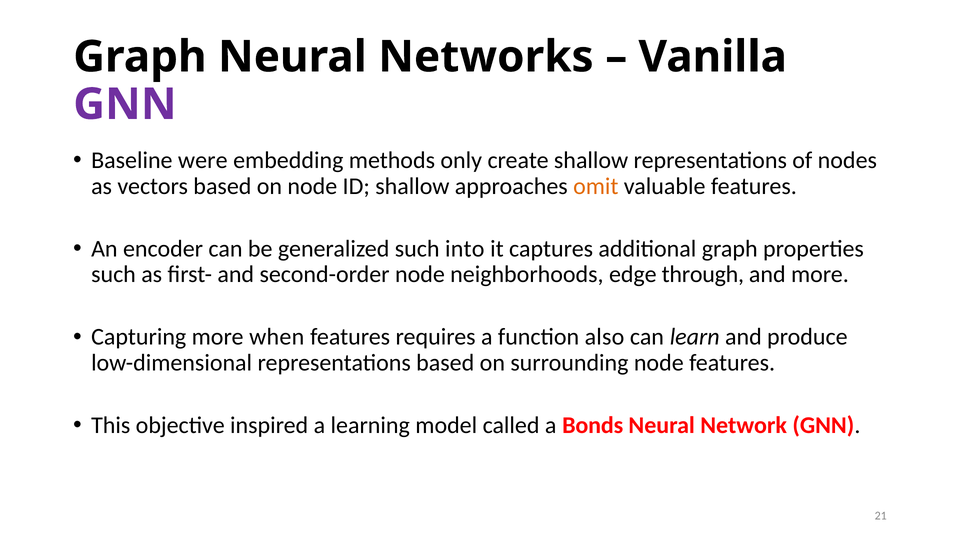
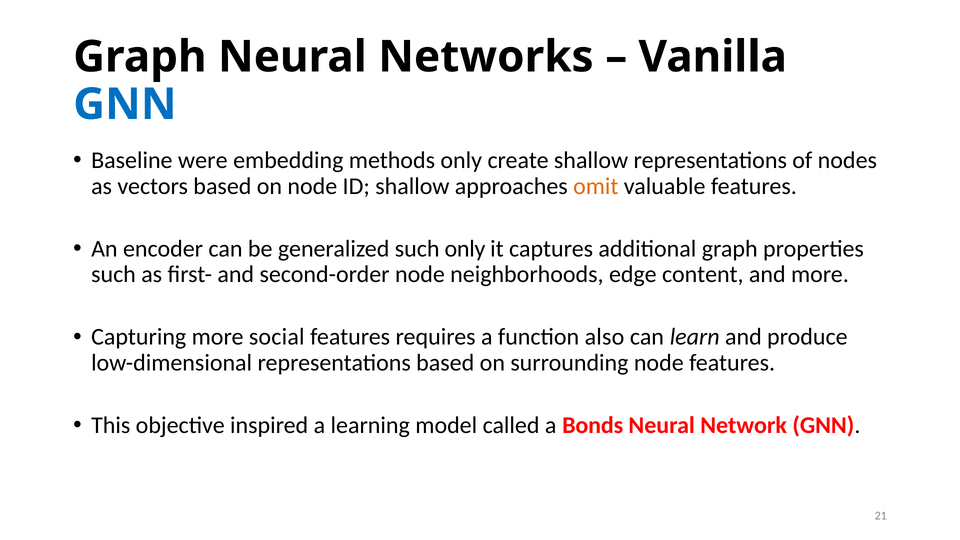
GNN at (125, 104) colour: purple -> blue
such into: into -> only
through: through -> content
when: when -> social
